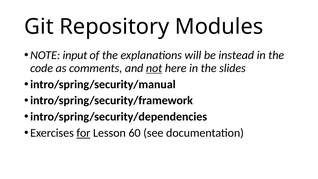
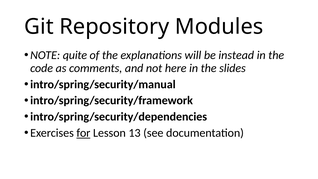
input: input -> quite
not underline: present -> none
60: 60 -> 13
